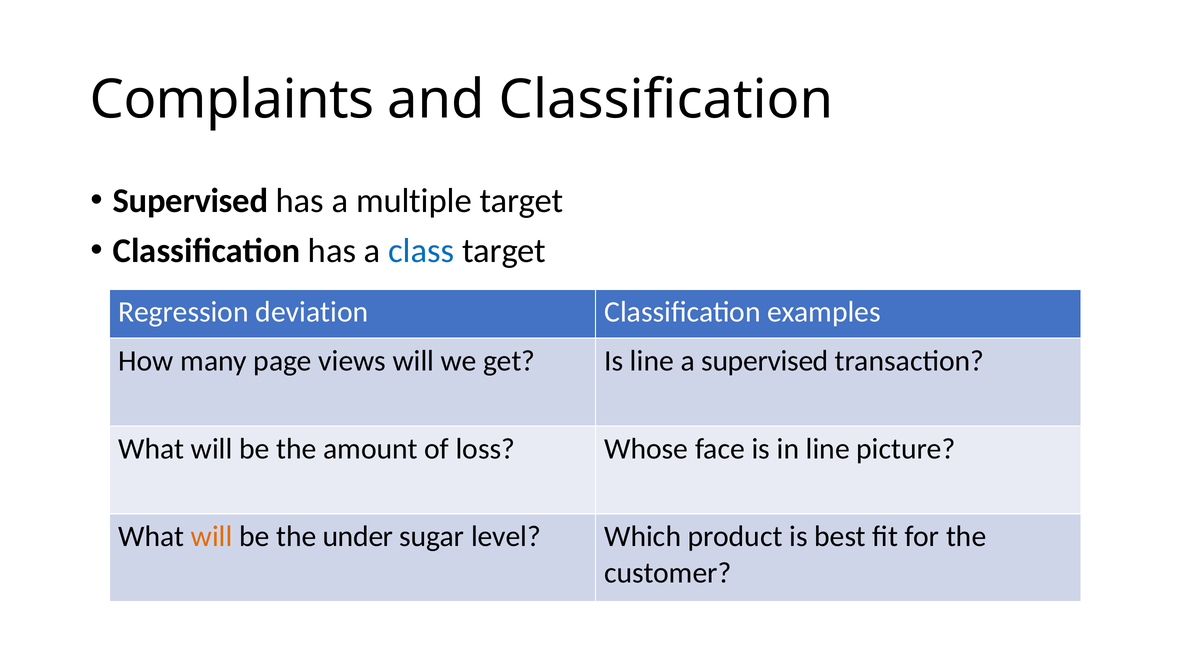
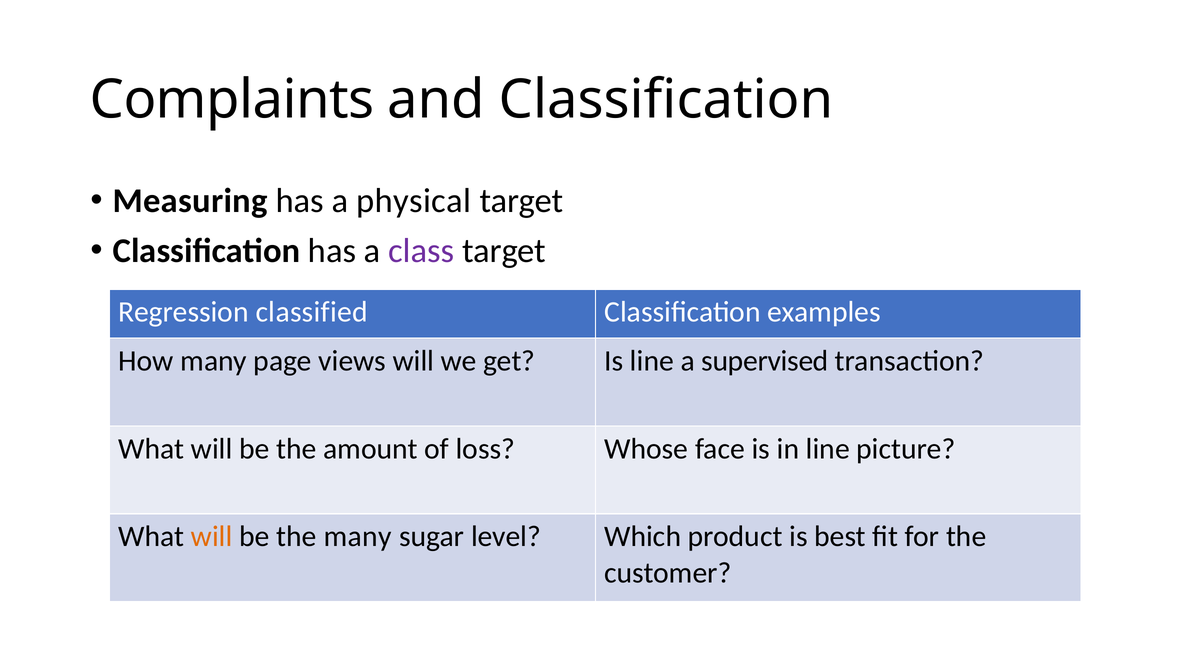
Supervised at (190, 201): Supervised -> Measuring
multiple: multiple -> physical
class colour: blue -> purple
deviation: deviation -> classified
the under: under -> many
